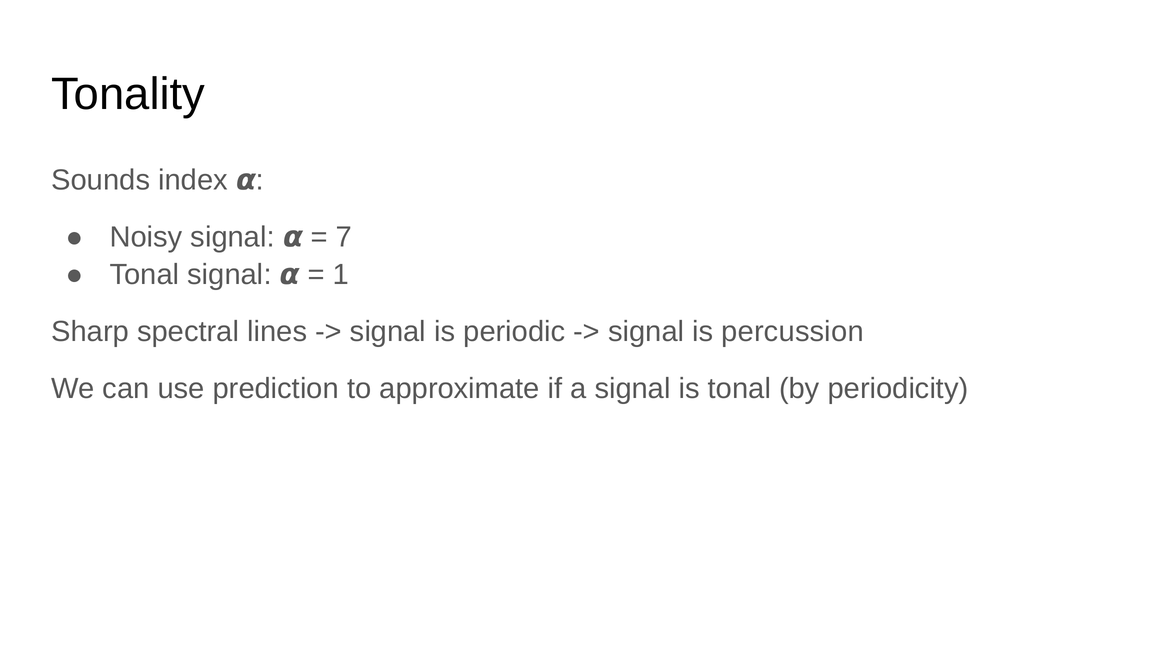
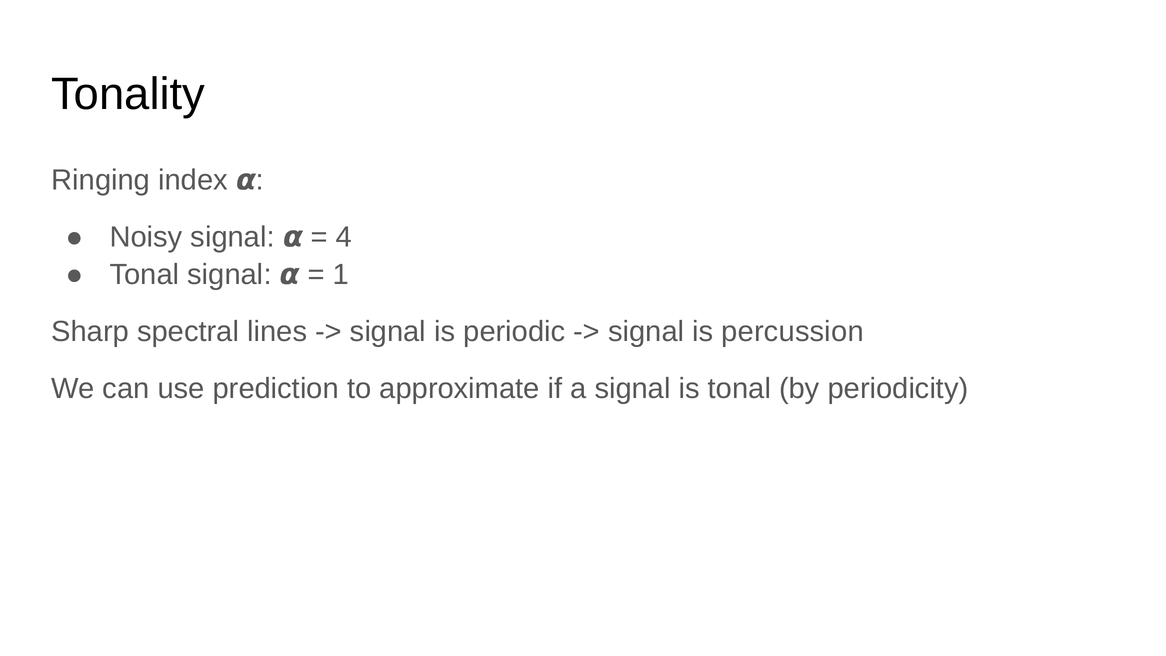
Sounds: Sounds -> Ringing
7: 7 -> 4
